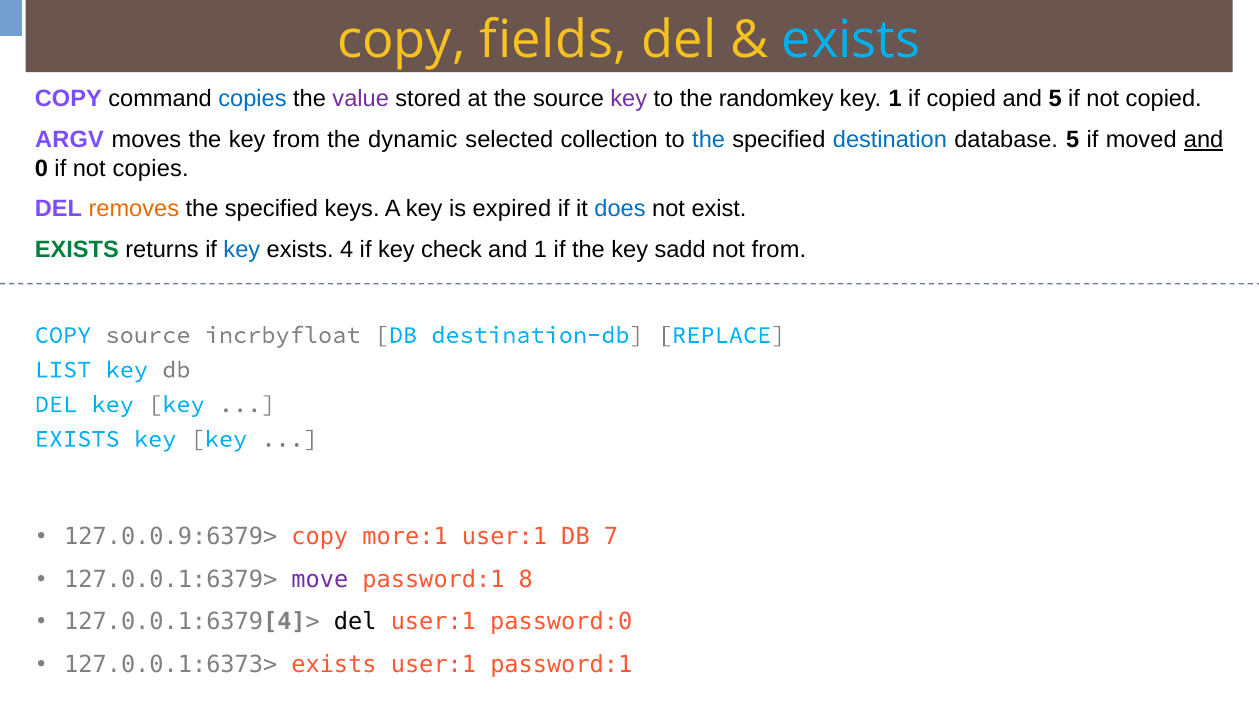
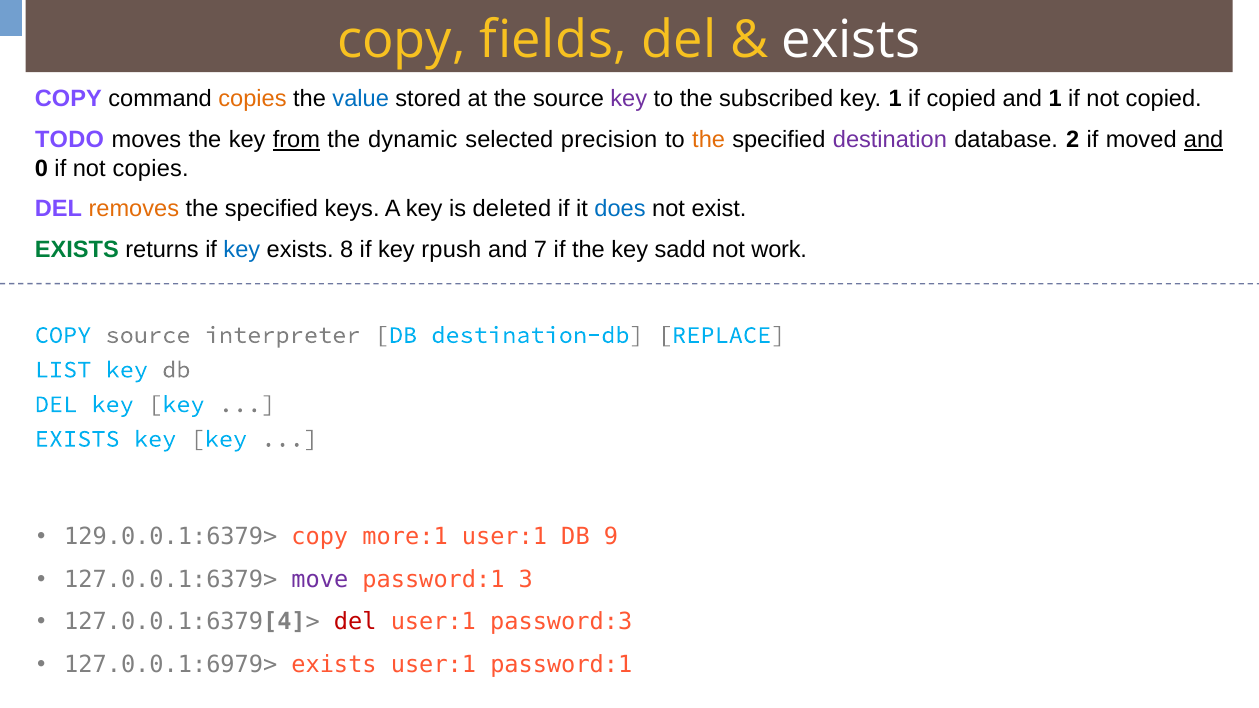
exists at (851, 40) colour: light blue -> white
copies at (253, 99) colour: blue -> orange
value colour: purple -> blue
randomkey: randomkey -> subscribed
and 5: 5 -> 1
ARGV: ARGV -> TODO
from at (296, 140) underline: none -> present
collection: collection -> precision
the at (709, 140) colour: blue -> orange
destination colour: blue -> purple
database 5: 5 -> 2
expired: expired -> deleted
4: 4 -> 8
check: check -> rpush
and 1: 1 -> 7
not from: from -> work
incrbyfloat: incrbyfloat -> interpreter
127.0.0.9:6379>: 127.0.0.9:6379> -> 129.0.0.1:6379>
7: 7 -> 9
8: 8 -> 3
del at (355, 622) colour: black -> red
password:0: password:0 -> password:3
127.0.0.1:6373>: 127.0.0.1:6373> -> 127.0.0.1:6979>
